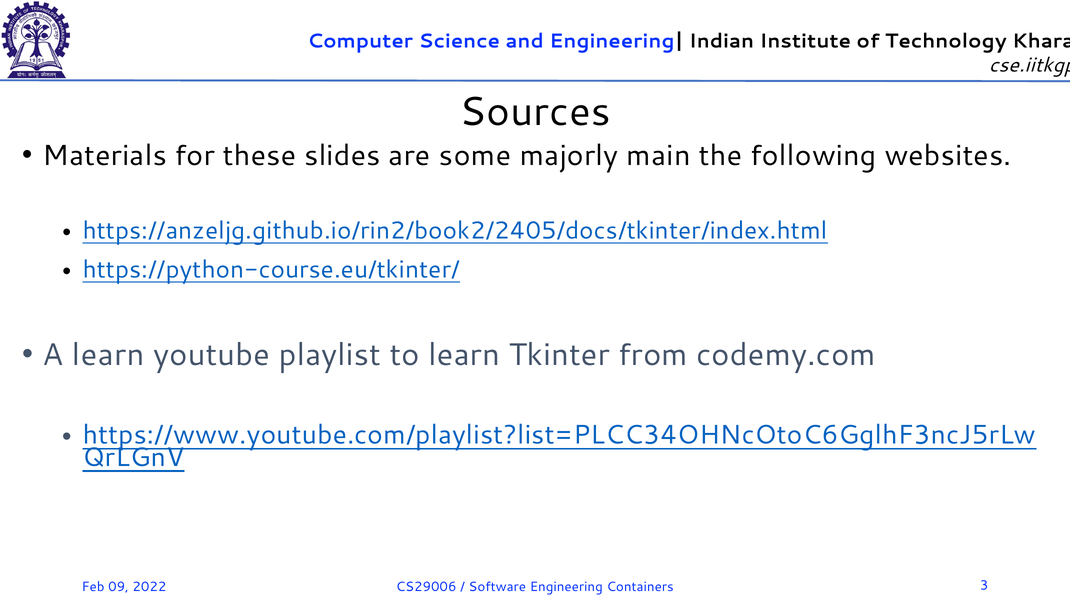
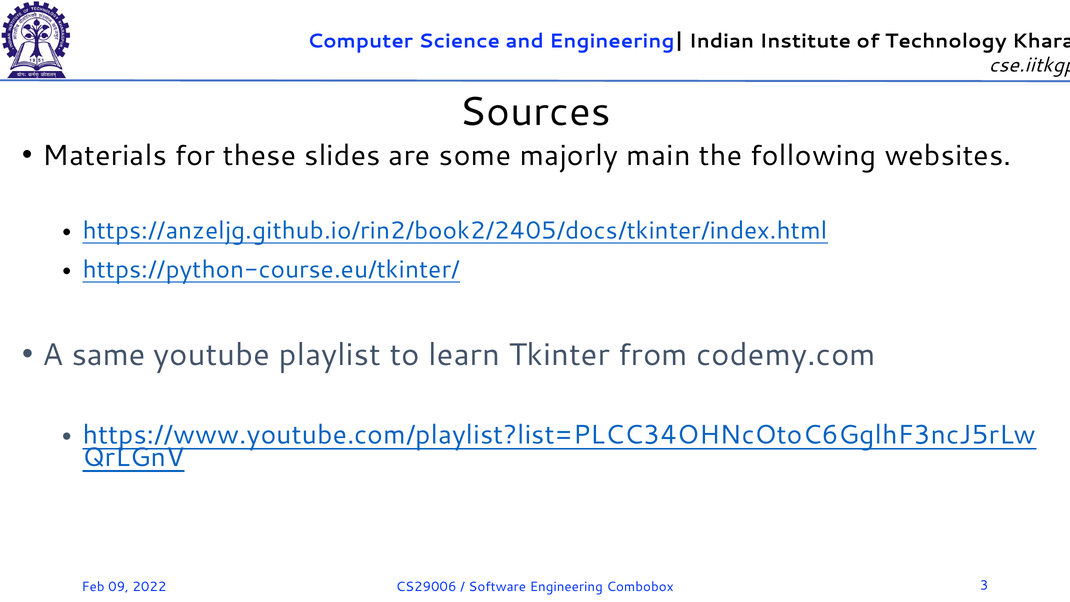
A learn: learn -> same
Containers: Containers -> Combobox
